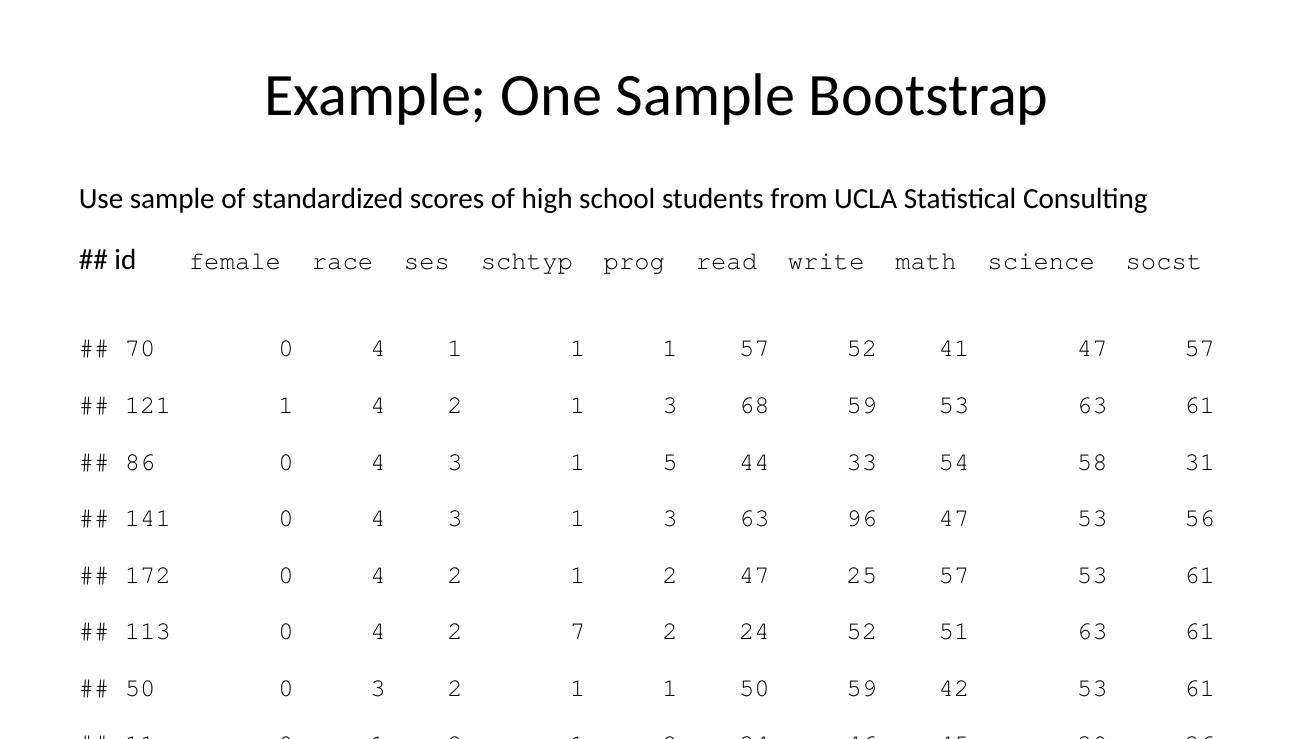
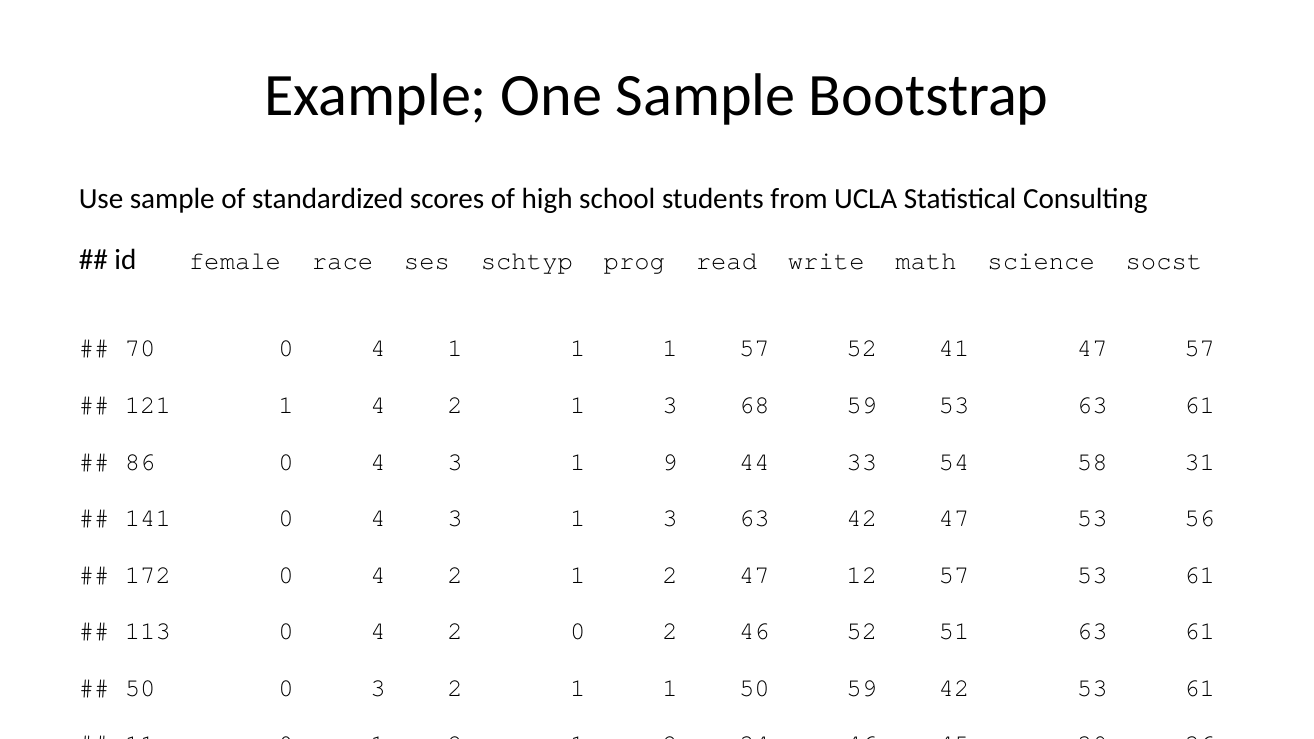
5: 5 -> 9
63 96: 96 -> 42
25: 25 -> 12
2 7: 7 -> 0
2 24: 24 -> 46
